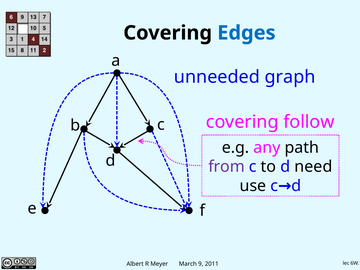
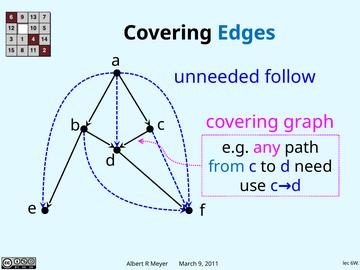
graph: graph -> follow
follow: follow -> graph
from colour: purple -> blue
